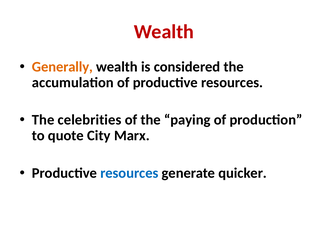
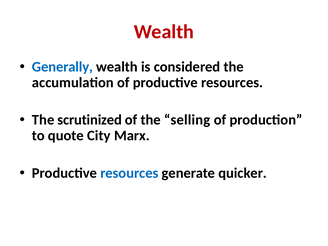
Generally colour: orange -> blue
celebrities: celebrities -> scrutinized
paying: paying -> selling
